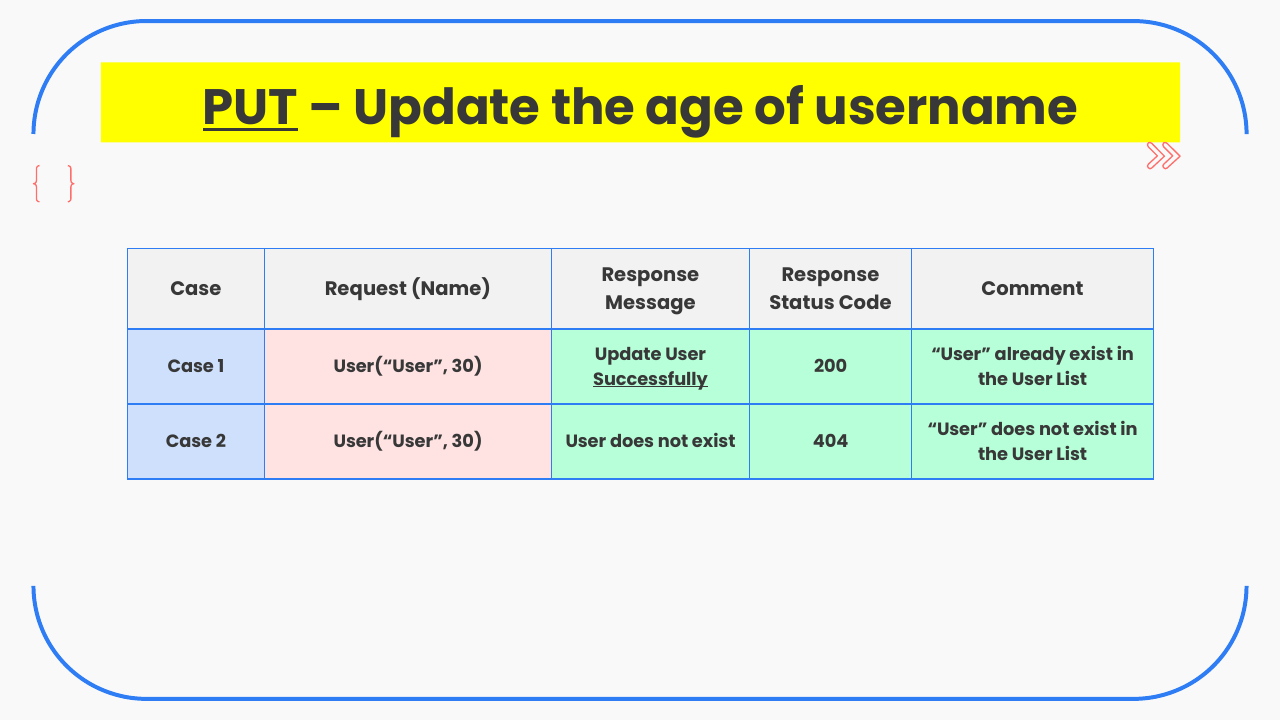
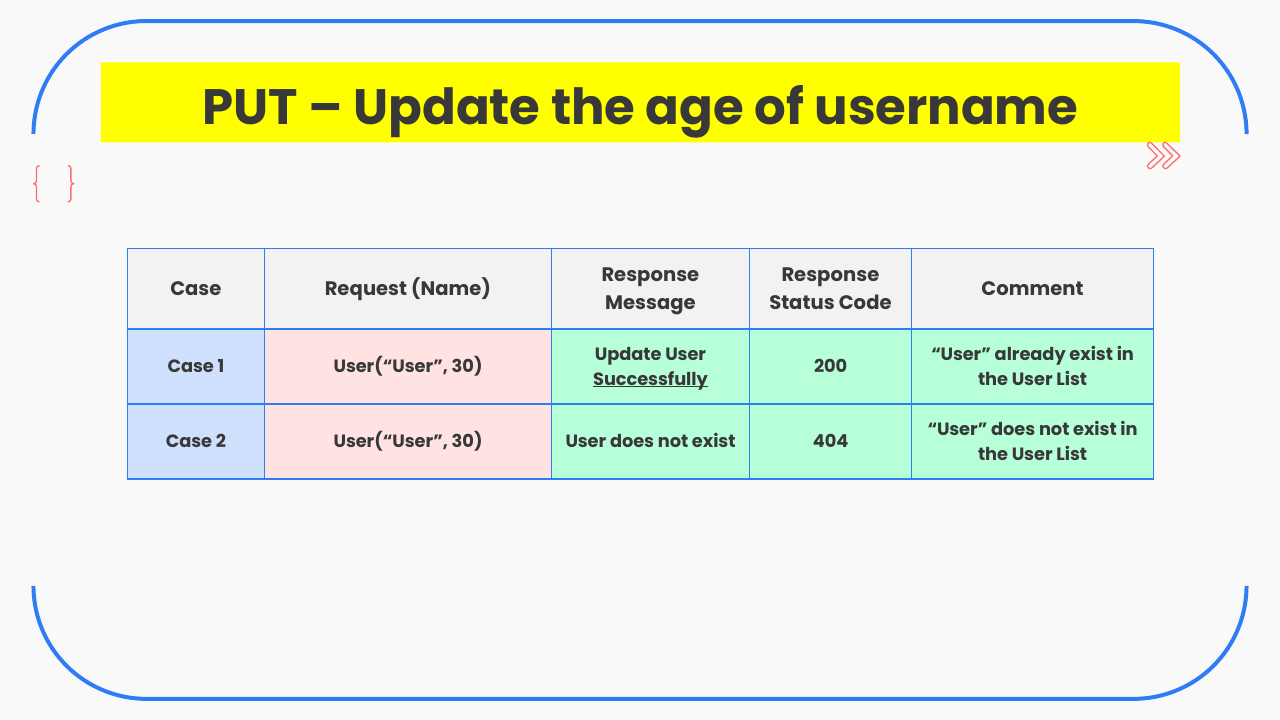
PUT underline: present -> none
